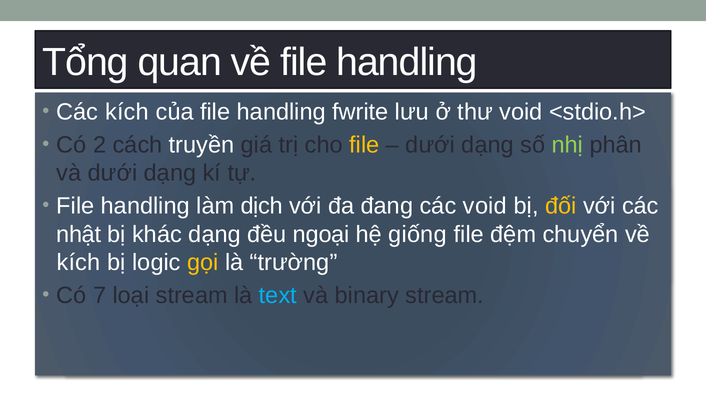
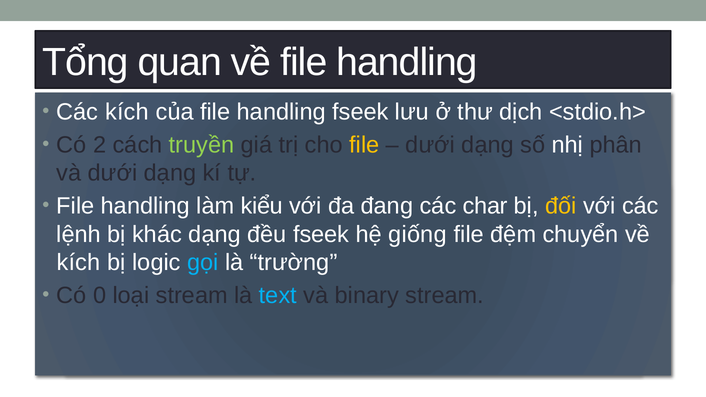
handling fwrite: fwrite -> fseek
thư void: void -> dịch
truyền colour: white -> light green
nhị colour: light green -> white
dịch: dịch -> kiểu
các void: void -> char
nhật: nhật -> lệnh
đều ngoại: ngoại -> fseek
gọi colour: yellow -> light blue
7: 7 -> 0
